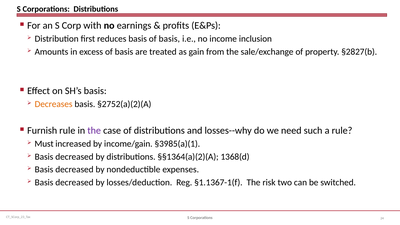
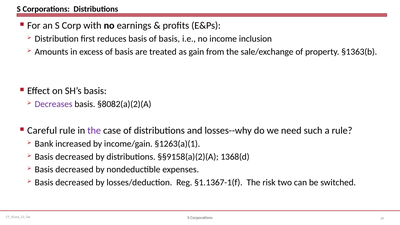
§2827(b: §2827(b -> §1363(b
Decreases colour: orange -> purple
§2752(a)(2)(A: §2752(a)(2)(A -> §8082(a)(2)(A
Furnish: Furnish -> Careful
Must: Must -> Bank
§3985(a)(1: §3985(a)(1 -> §1263(a)(1
§§1364(a)(2)(A: §§1364(a)(2)(A -> §§9158(a)(2)(A
